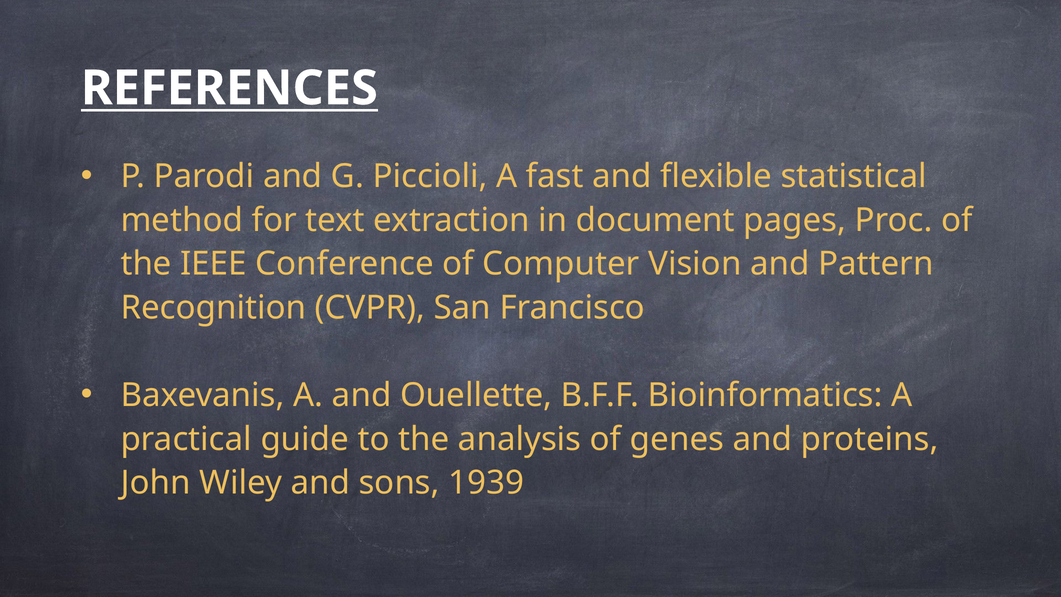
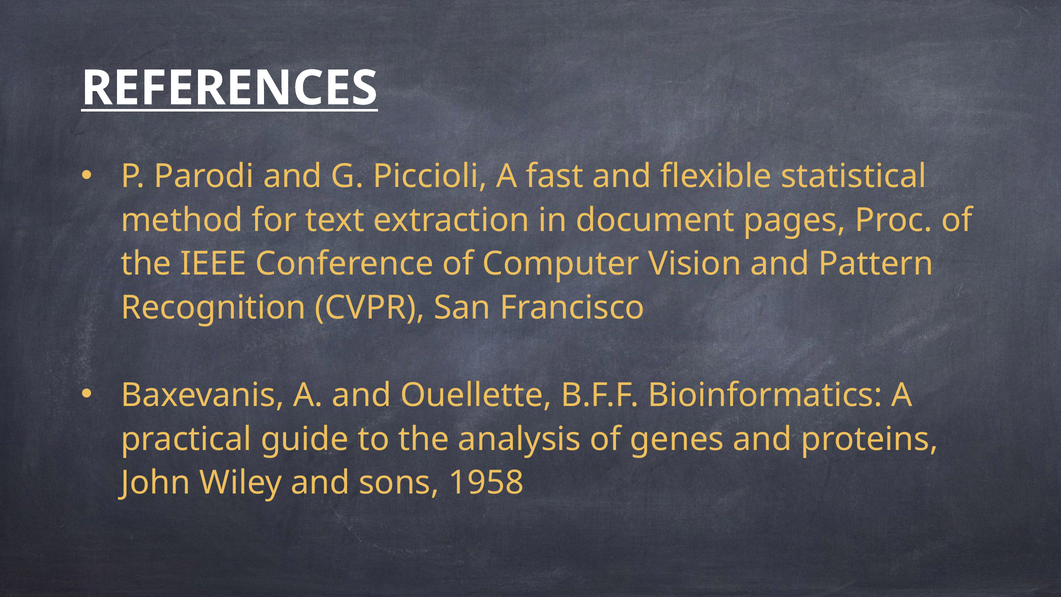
1939: 1939 -> 1958
